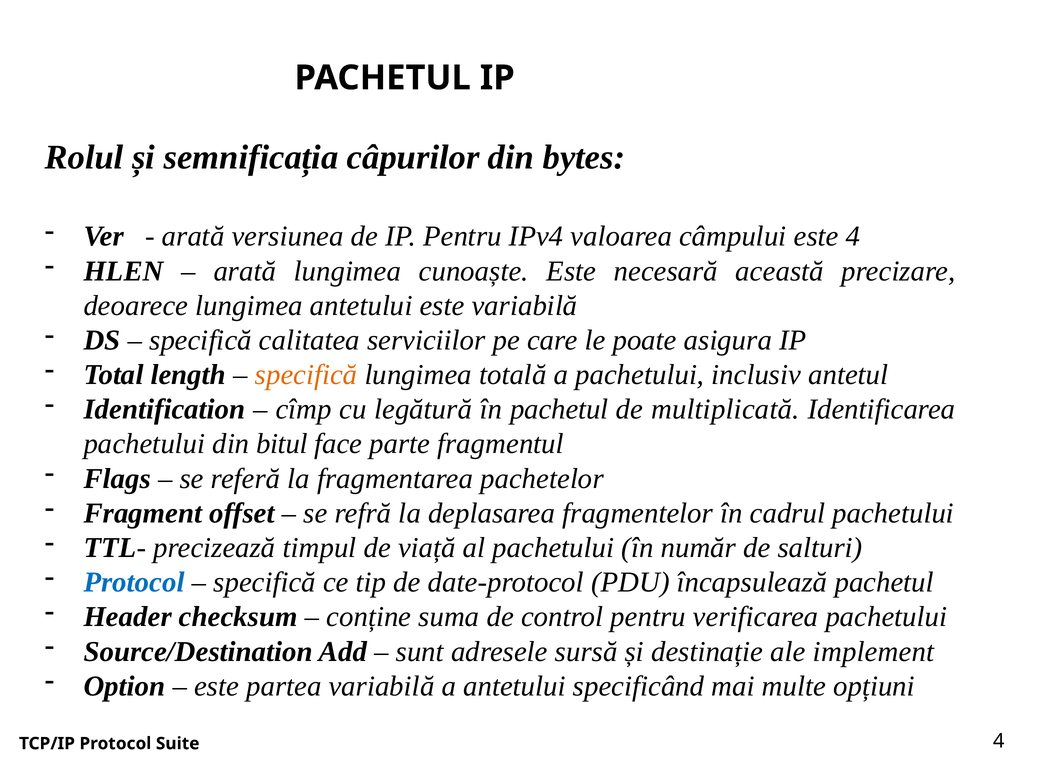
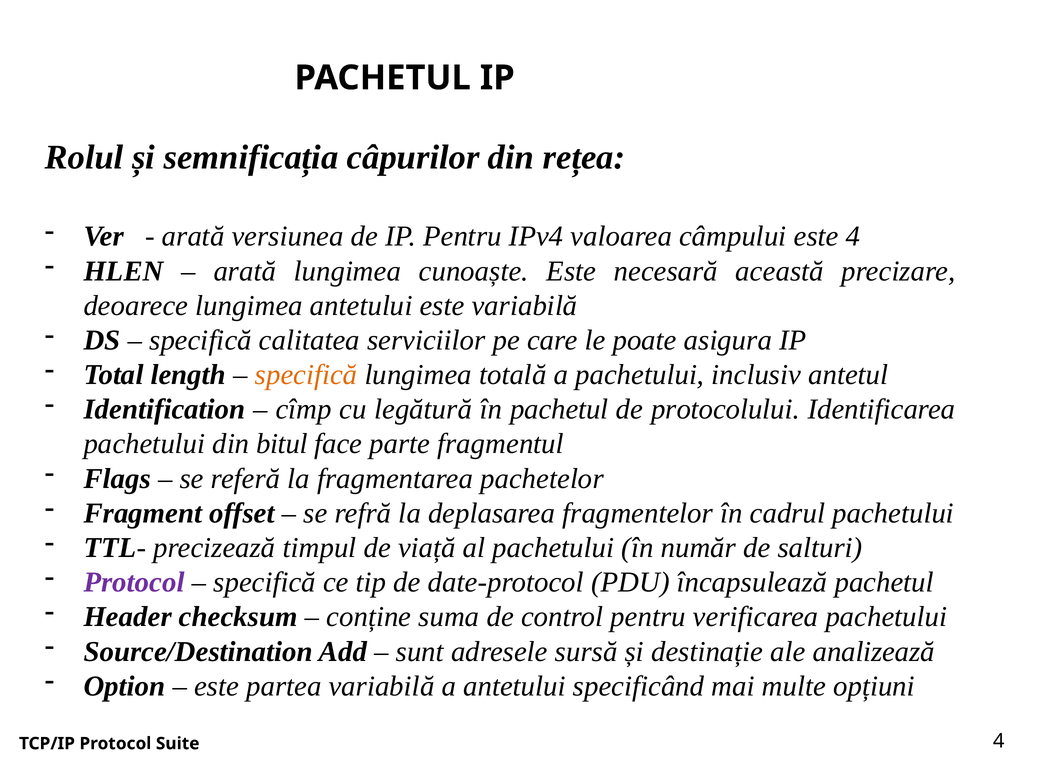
bytes: bytes -> rețea
multiplicată: multiplicată -> protocolului
Protocol at (134, 582) colour: blue -> purple
implement: implement -> analizează
